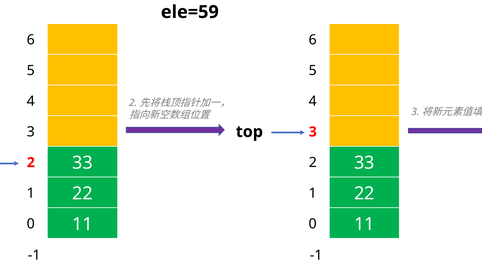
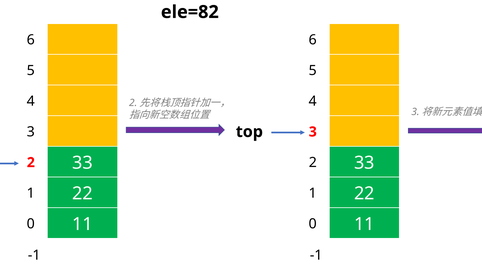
ele=59: ele=59 -> ele=82
